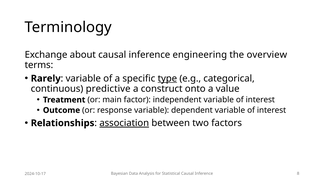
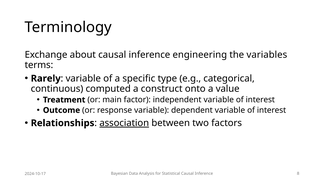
overview: overview -> variables
type underline: present -> none
predictive: predictive -> computed
